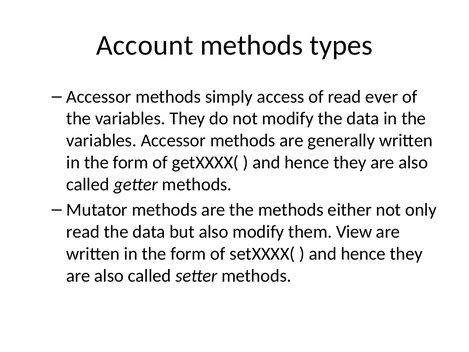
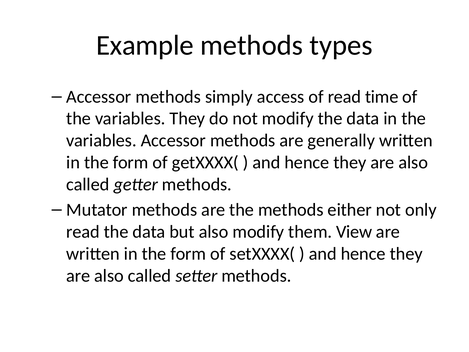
Account: Account -> Example
ever: ever -> time
